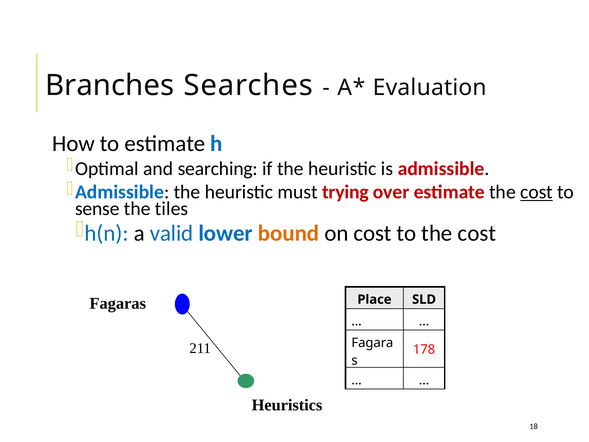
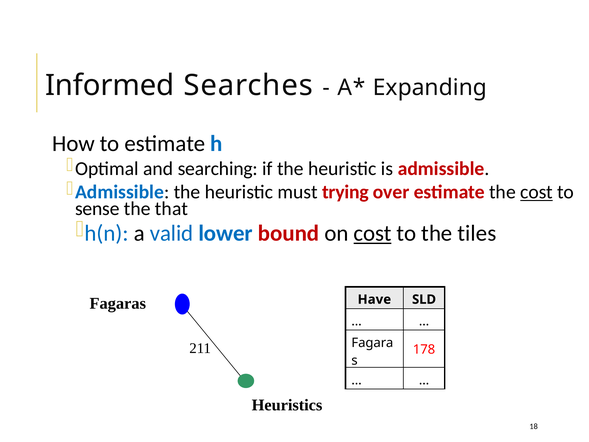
Branches: Branches -> Informed
Evaluation: Evaluation -> Expanding
tiles: tiles -> that
bound colour: orange -> red
cost at (373, 233) underline: none -> present
to the cost: cost -> tiles
Place: Place -> Have
